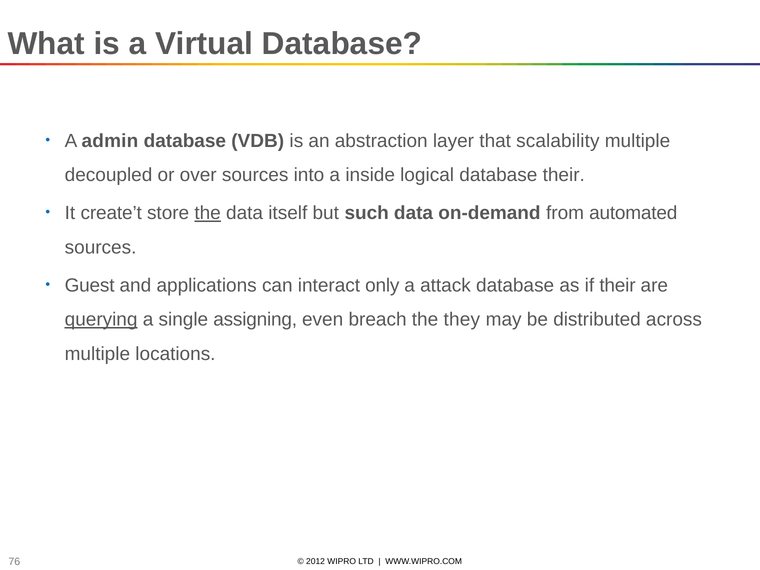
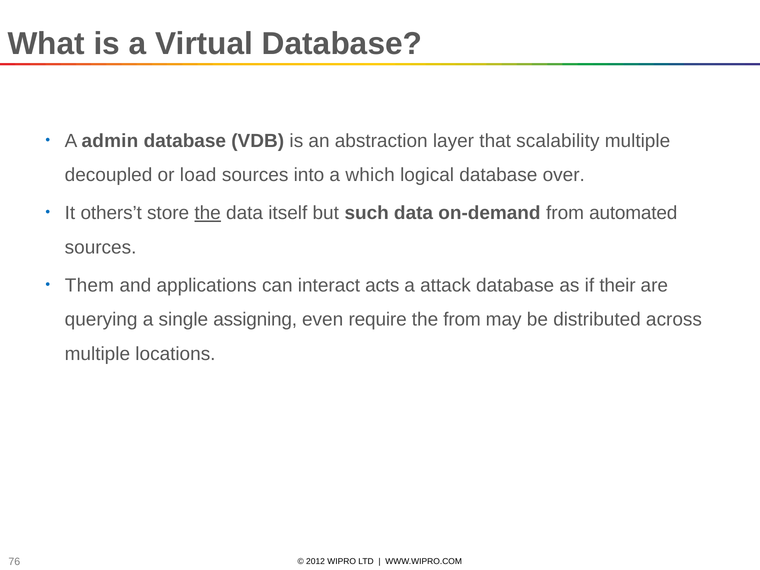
over: over -> load
inside: inside -> which
database their: their -> over
create’t: create’t -> others’t
Guest: Guest -> Them
only: only -> acts
querying underline: present -> none
breach: breach -> require
the they: they -> from
